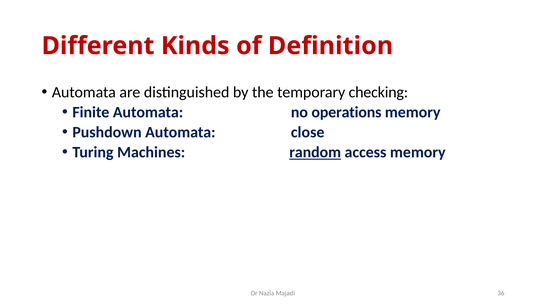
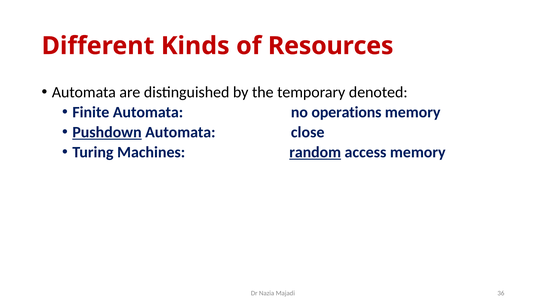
Definition: Definition -> Resources
checking: checking -> denoted
Pushdown underline: none -> present
